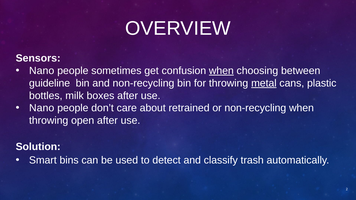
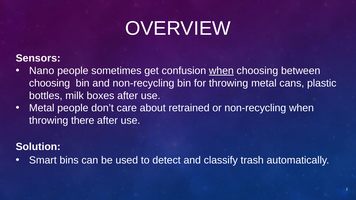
guideline at (50, 83): guideline -> choosing
metal at (264, 83) underline: present -> none
Nano at (42, 108): Nano -> Metal
open: open -> there
